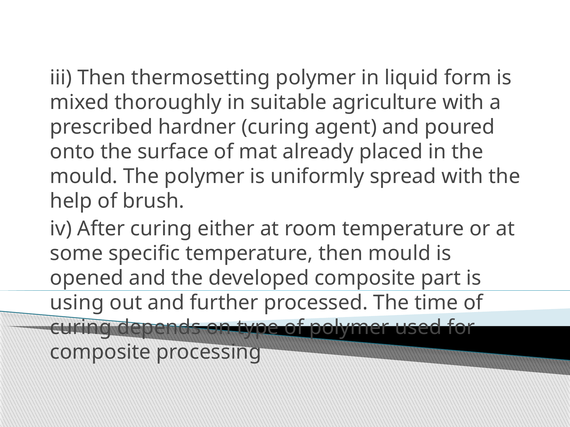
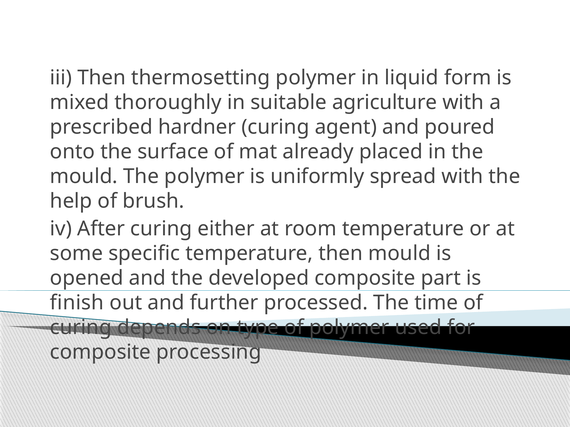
using: using -> finish
